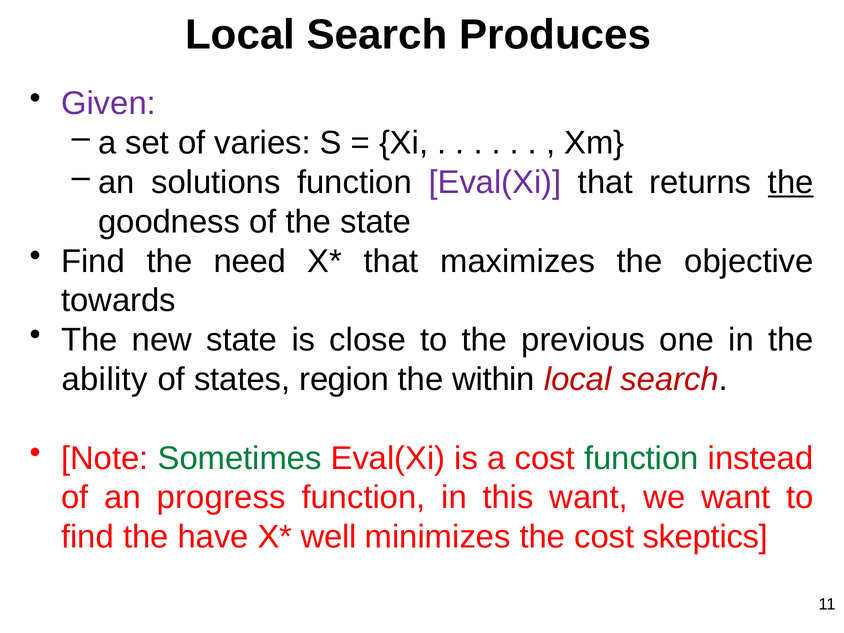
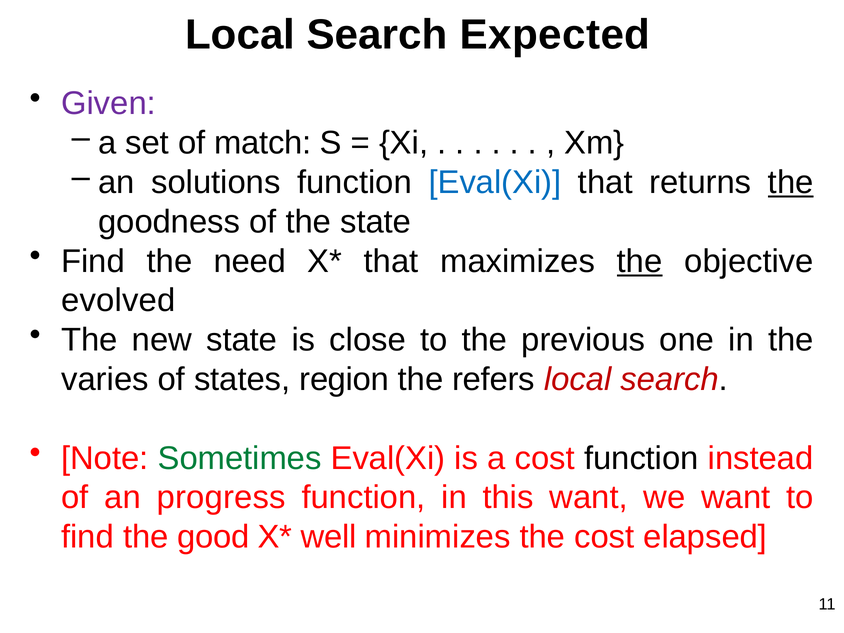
Produces: Produces -> Expected
varies: varies -> match
Eval(Xi at (495, 182) colour: purple -> blue
the at (640, 261) underline: none -> present
towards: towards -> evolved
ability: ability -> varies
within: within -> refers
function at (641, 458) colour: green -> black
have: have -> good
skeptics: skeptics -> elapsed
